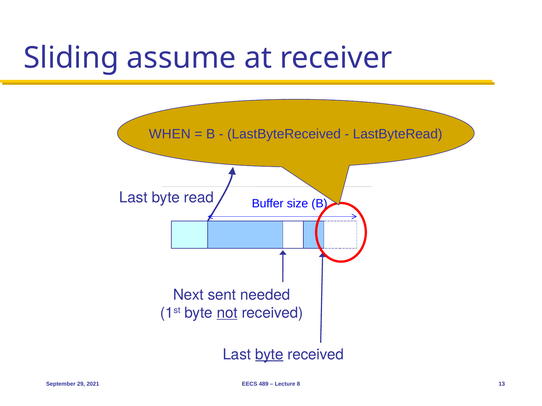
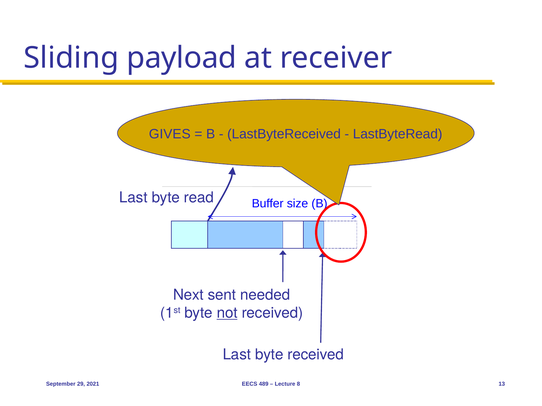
assume: assume -> payload
WHEN: WHEN -> GIVES
byte at (269, 355) underline: present -> none
